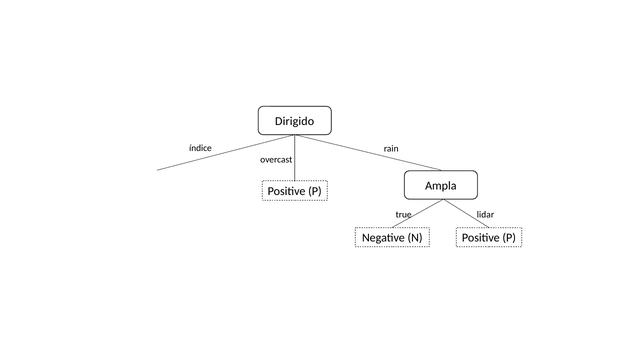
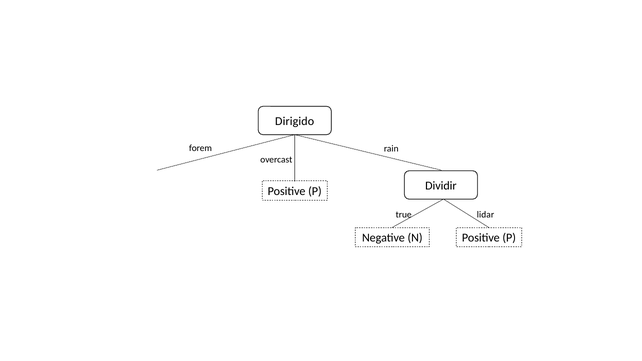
índice: índice -> forem
Ampla: Ampla -> Dividir
